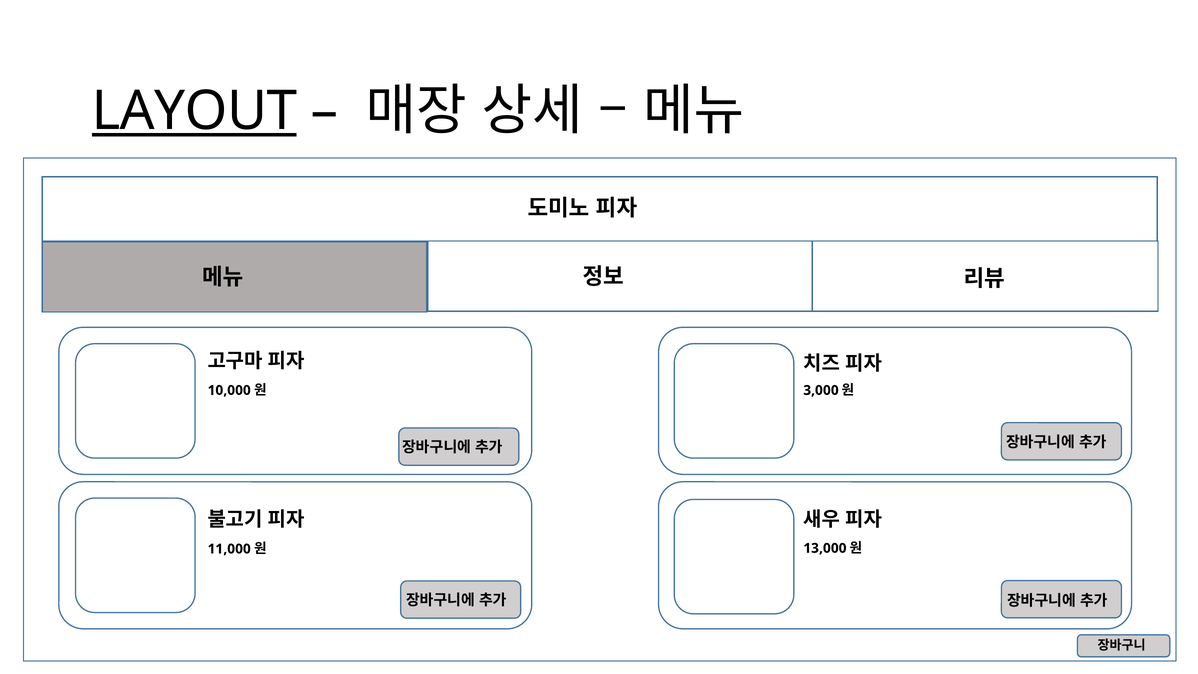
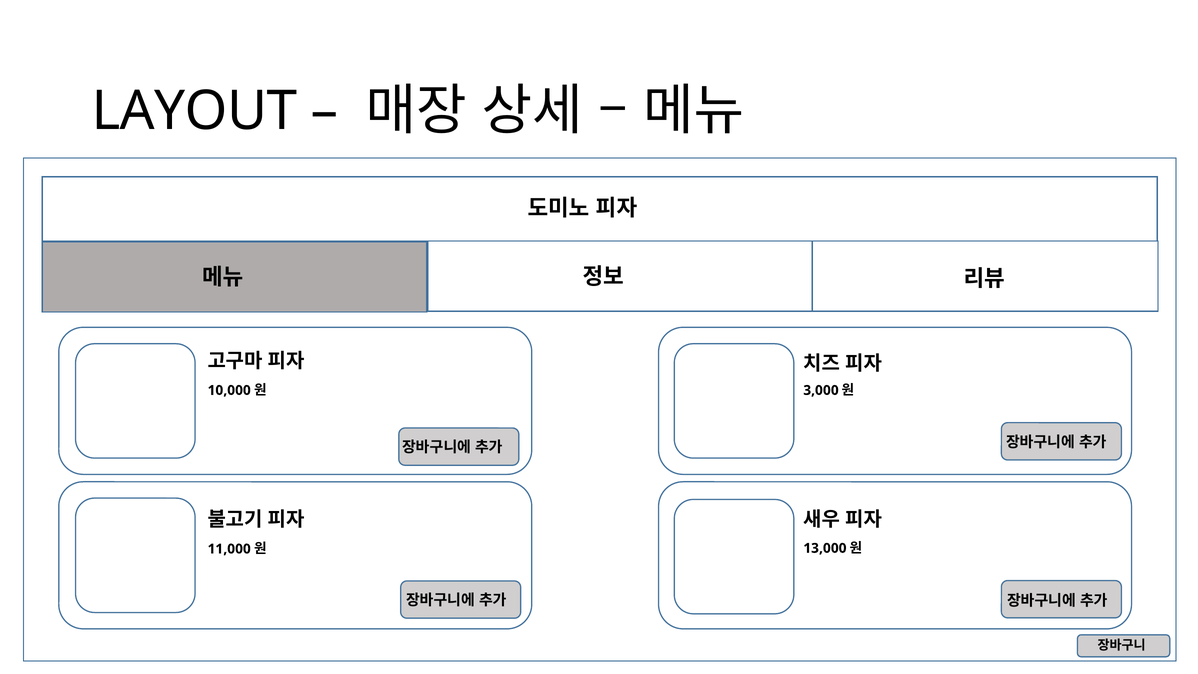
LAYOUT underline: present -> none
